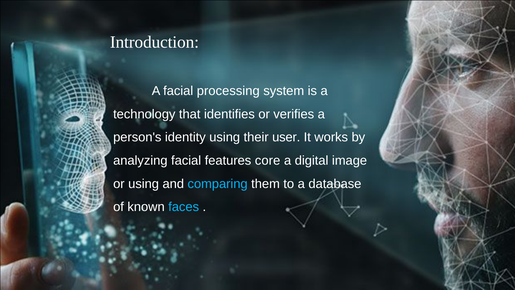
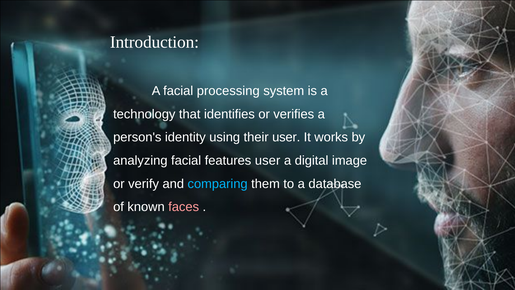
features core: core -> user
or using: using -> verify
faces colour: light blue -> pink
